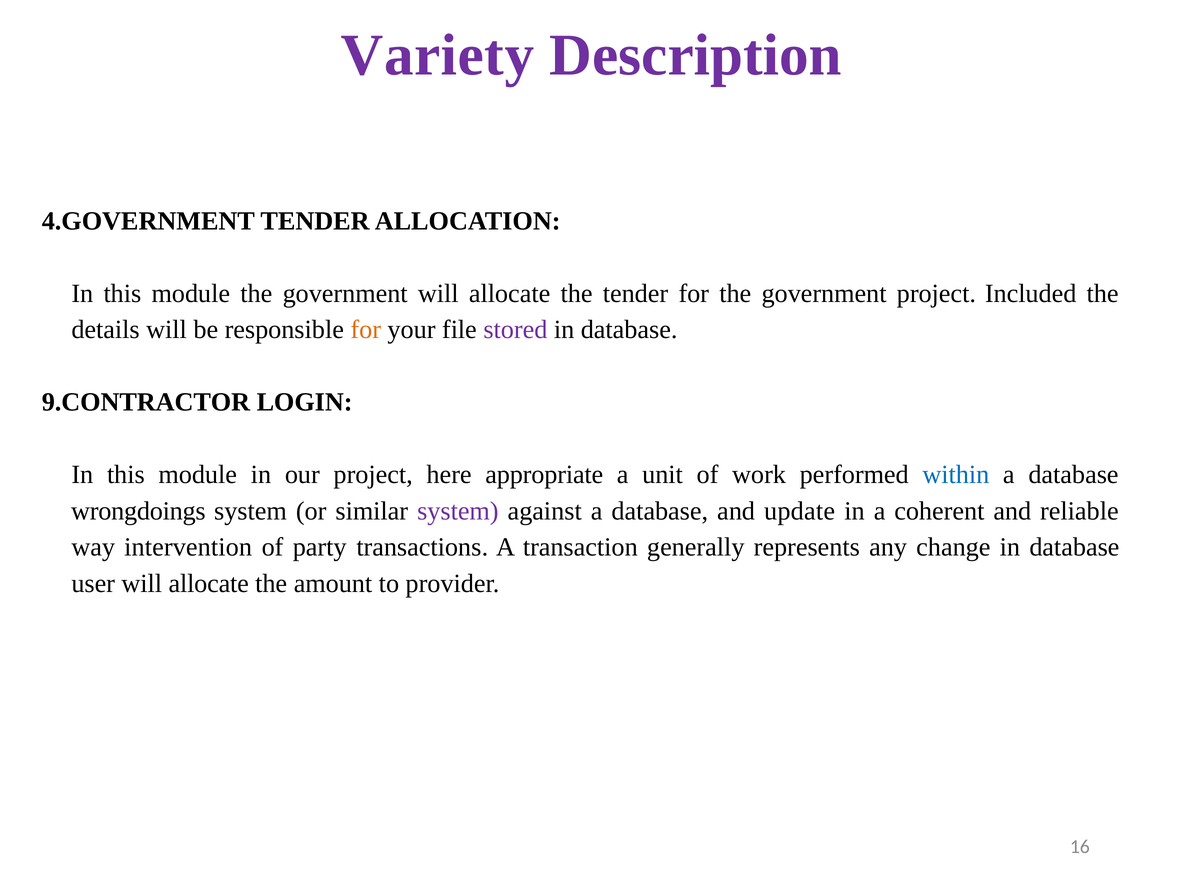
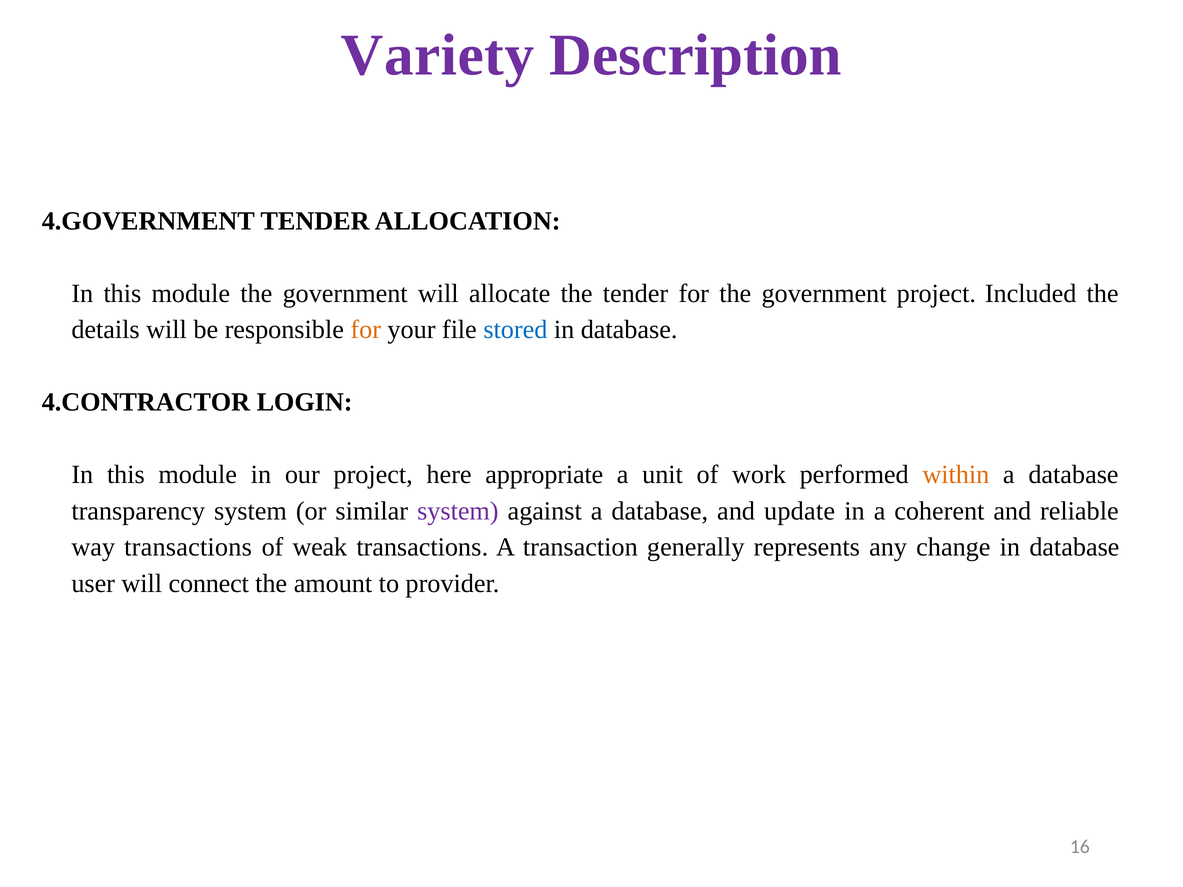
stored colour: purple -> blue
9.CONTRACTOR: 9.CONTRACTOR -> 4.CONTRACTOR
within colour: blue -> orange
wrongdoings: wrongdoings -> transparency
way intervention: intervention -> transactions
party: party -> weak
user will allocate: allocate -> connect
